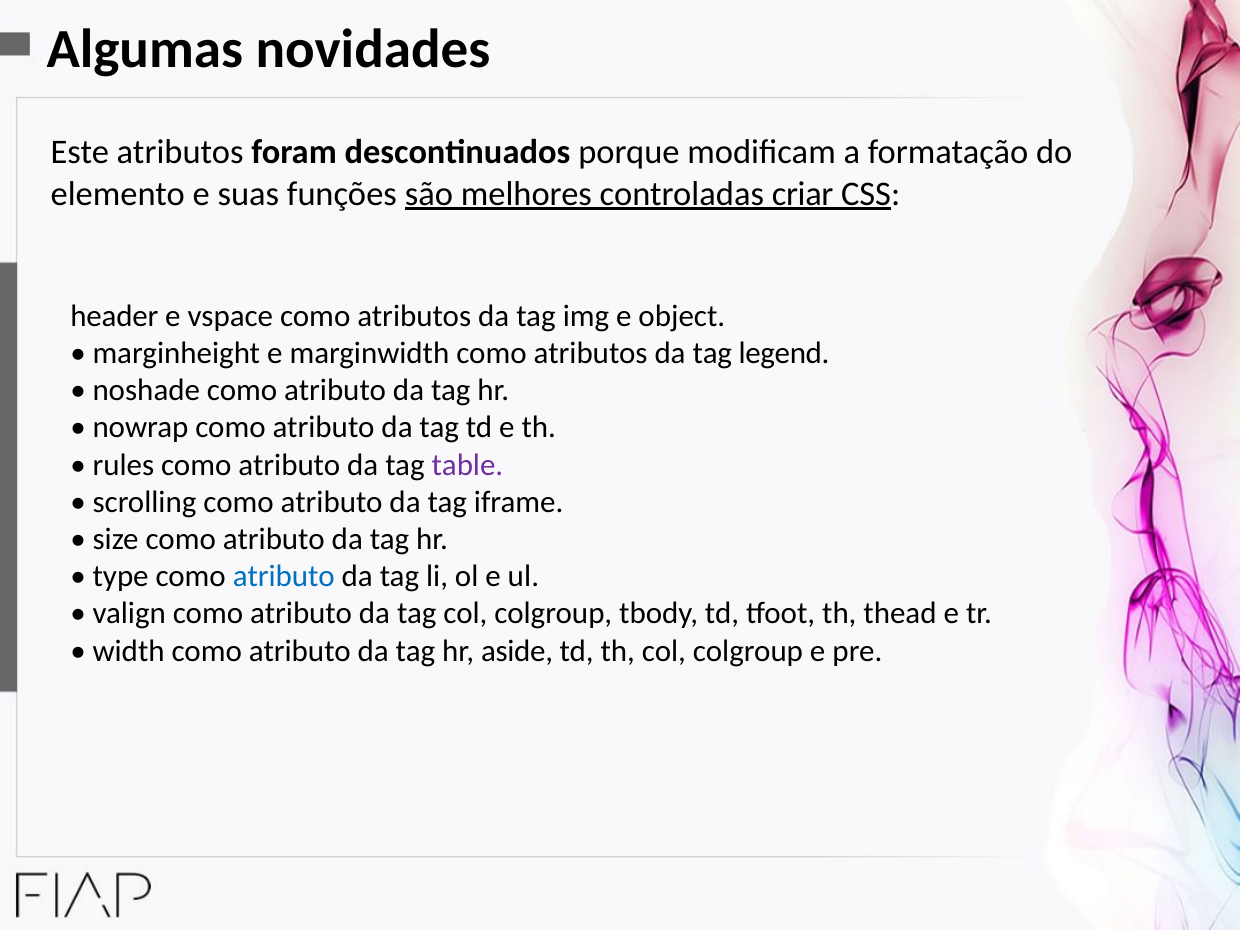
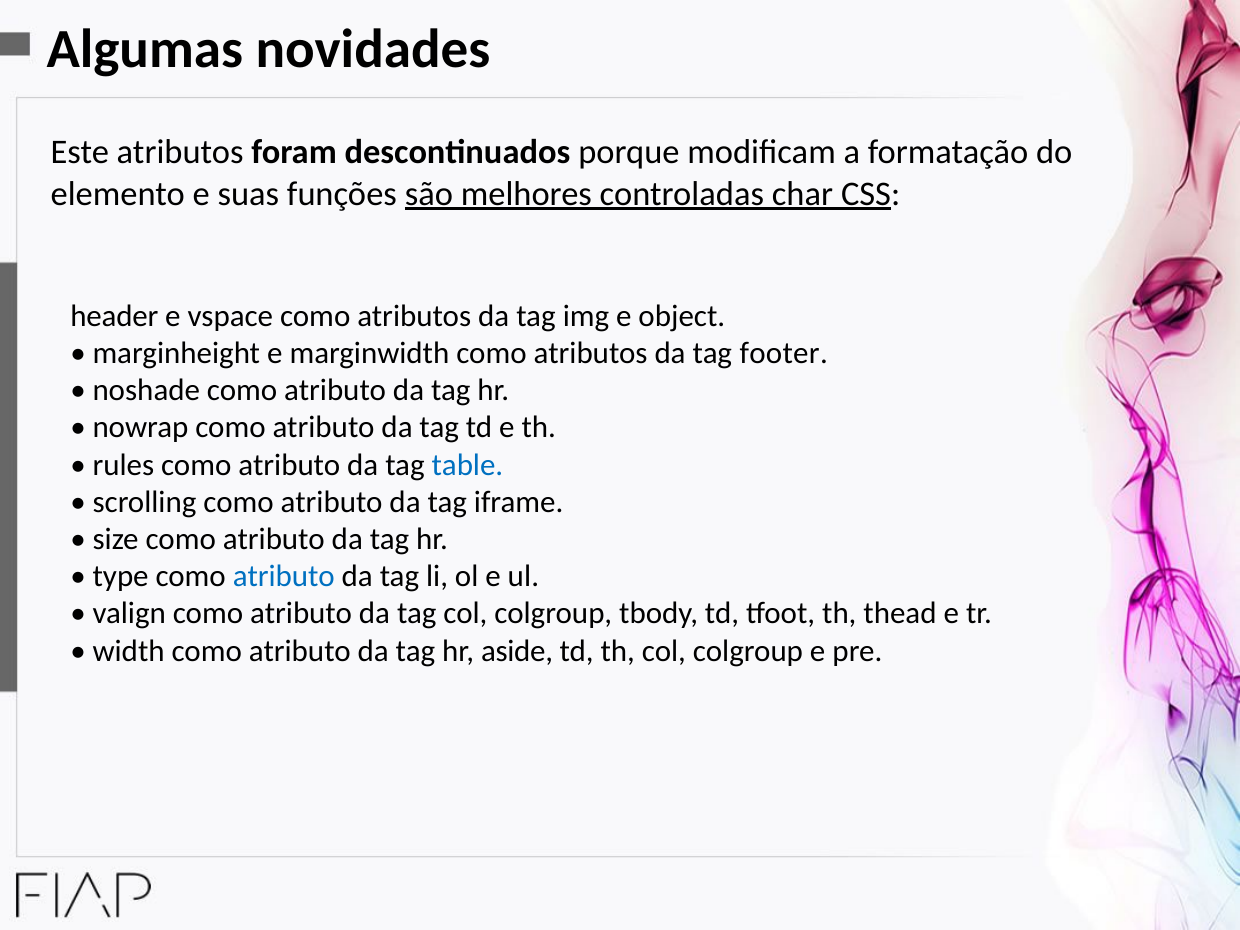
criar: criar -> char
legend: legend -> footer
table colour: purple -> blue
